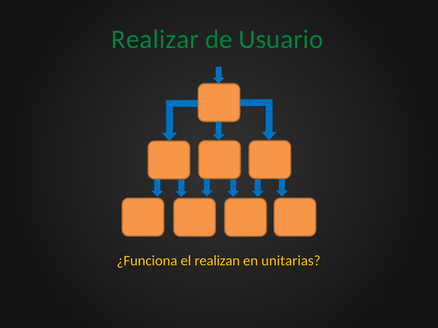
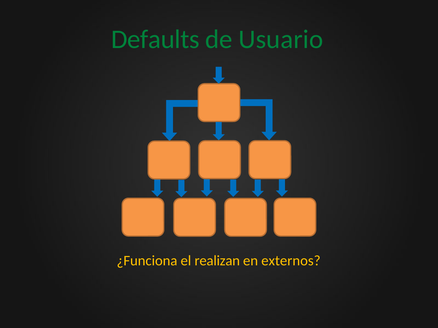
Realizar: Realizar -> Defaults
unitarias: unitarias -> externos
